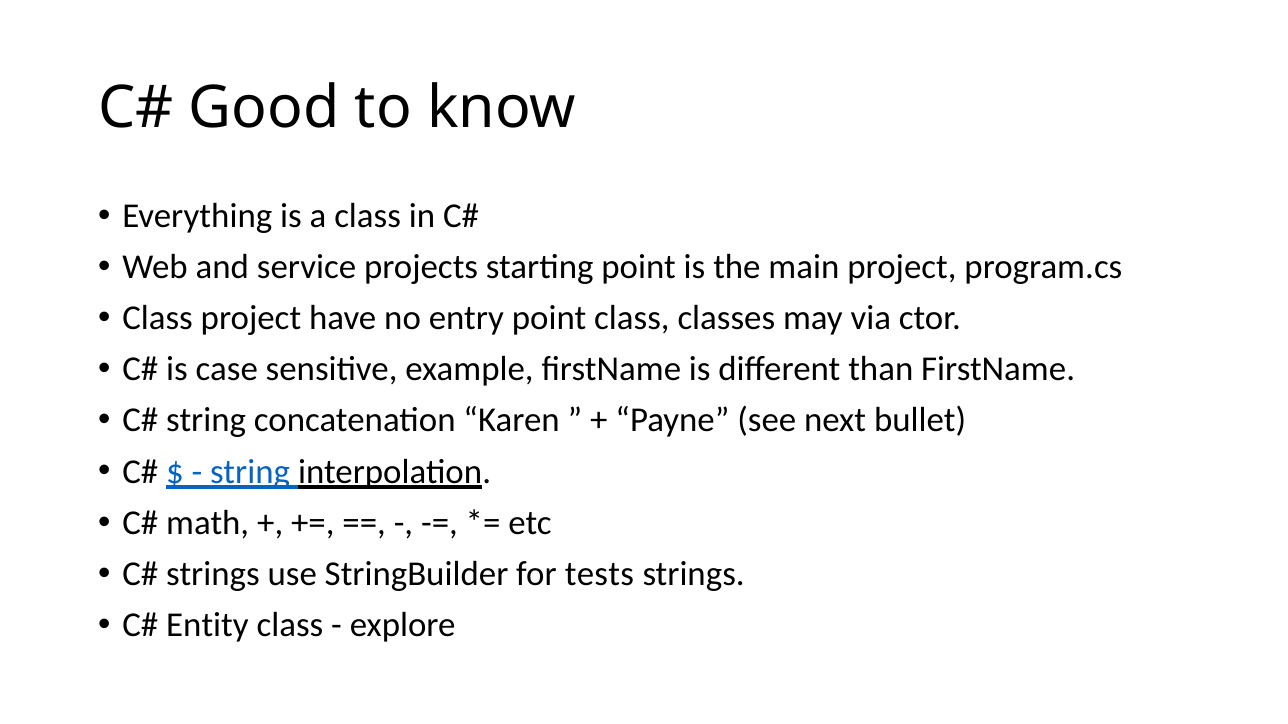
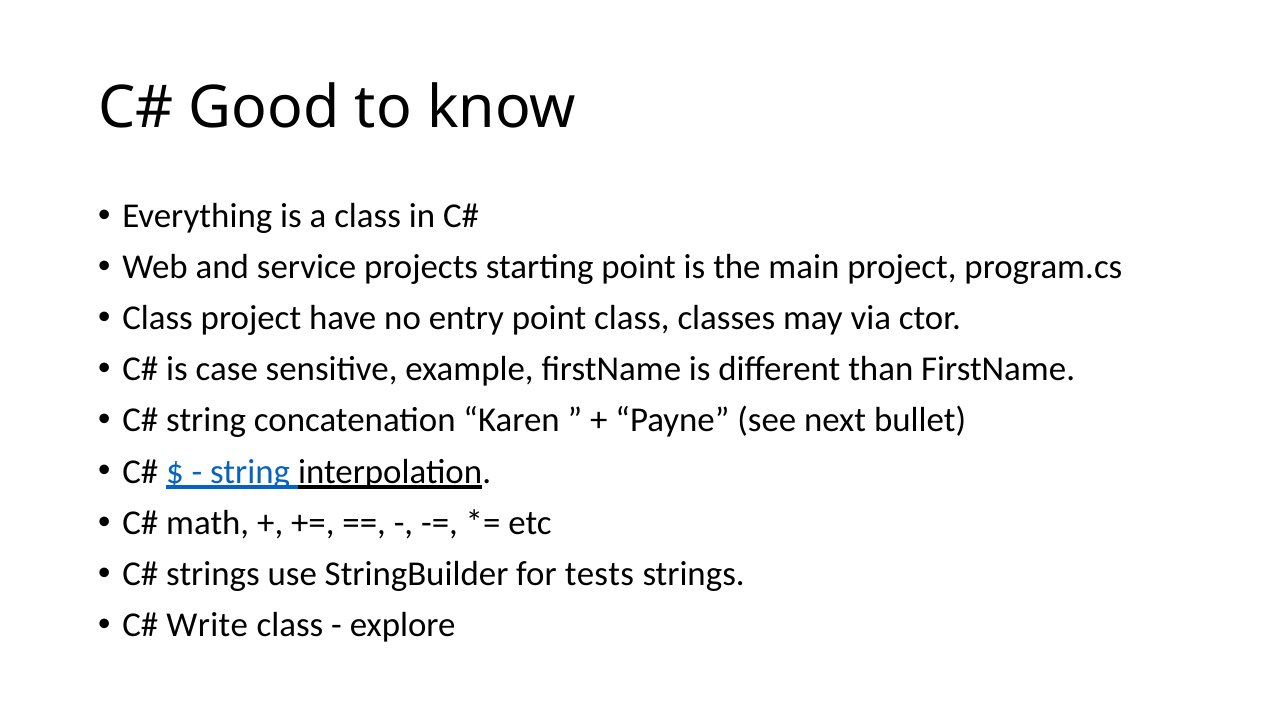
Entity: Entity -> Write
